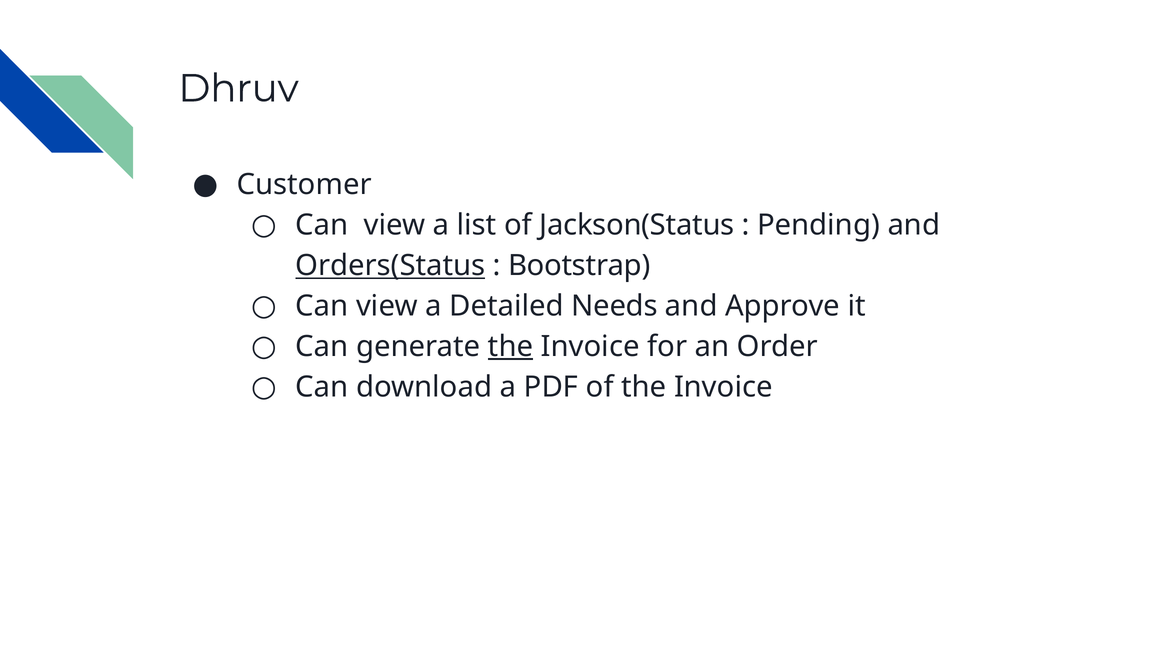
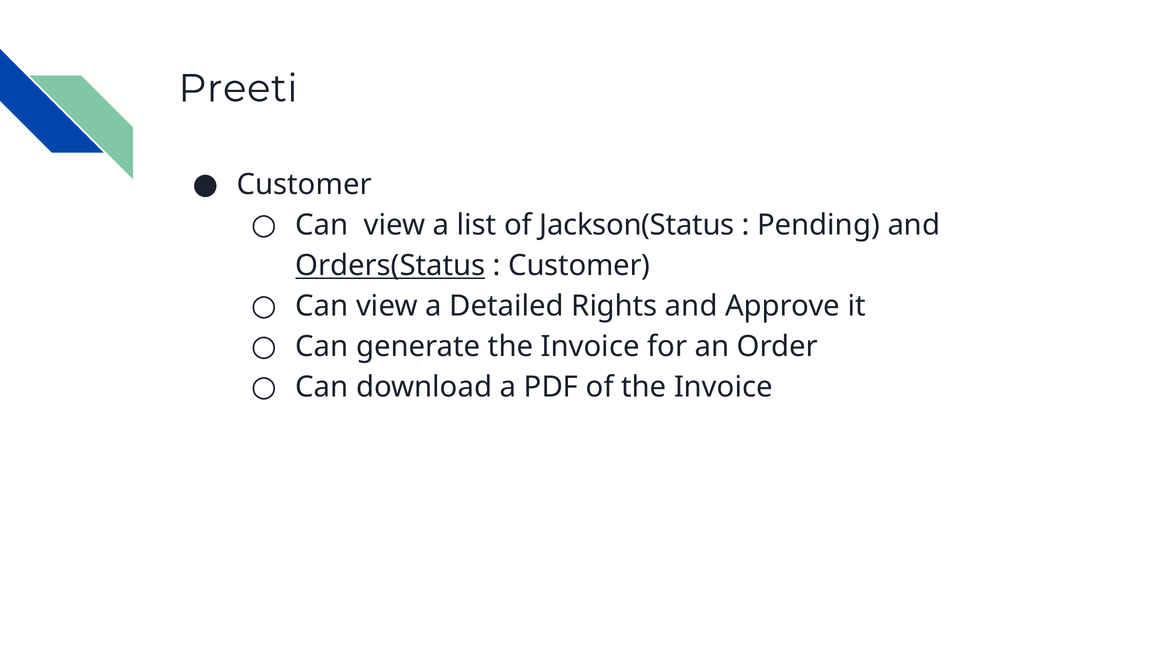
Dhruv: Dhruv -> Preeti
Bootstrap at (579, 265): Bootstrap -> Customer
Needs: Needs -> Rights
the at (511, 346) underline: present -> none
